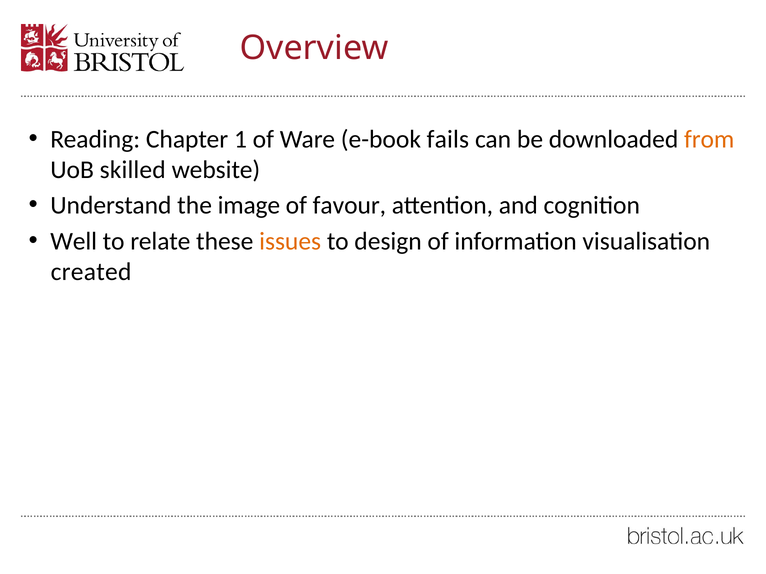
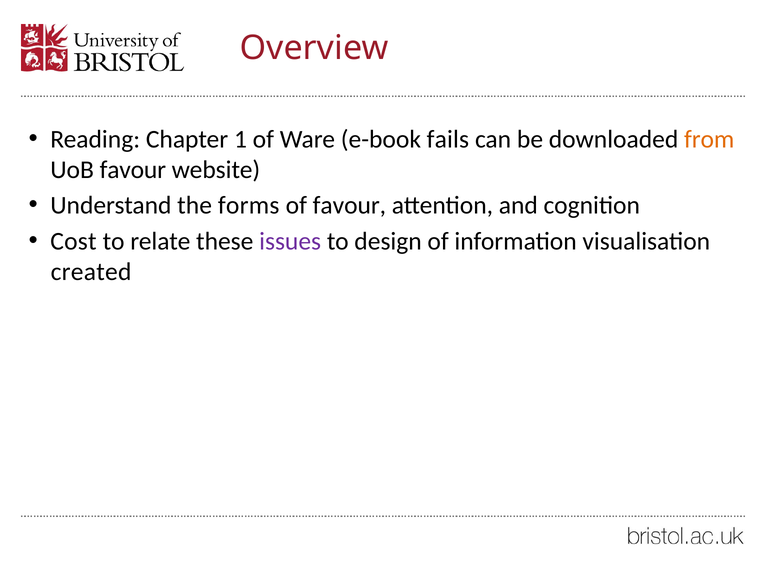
UoB skilled: skilled -> favour
image: image -> forms
Well: Well -> Cost
issues colour: orange -> purple
